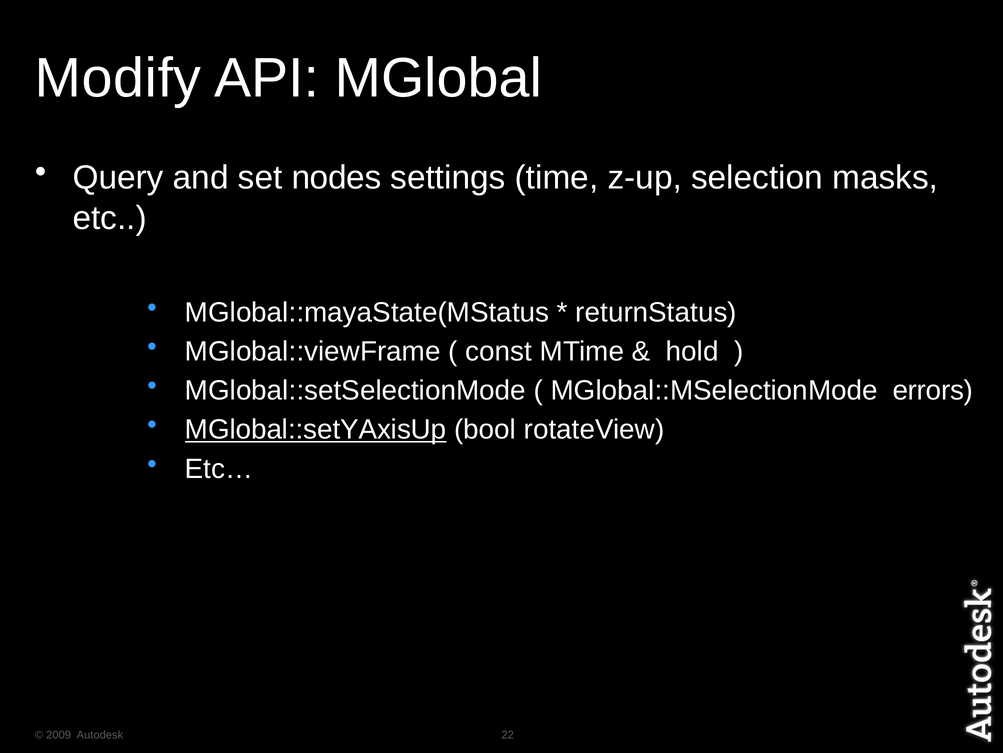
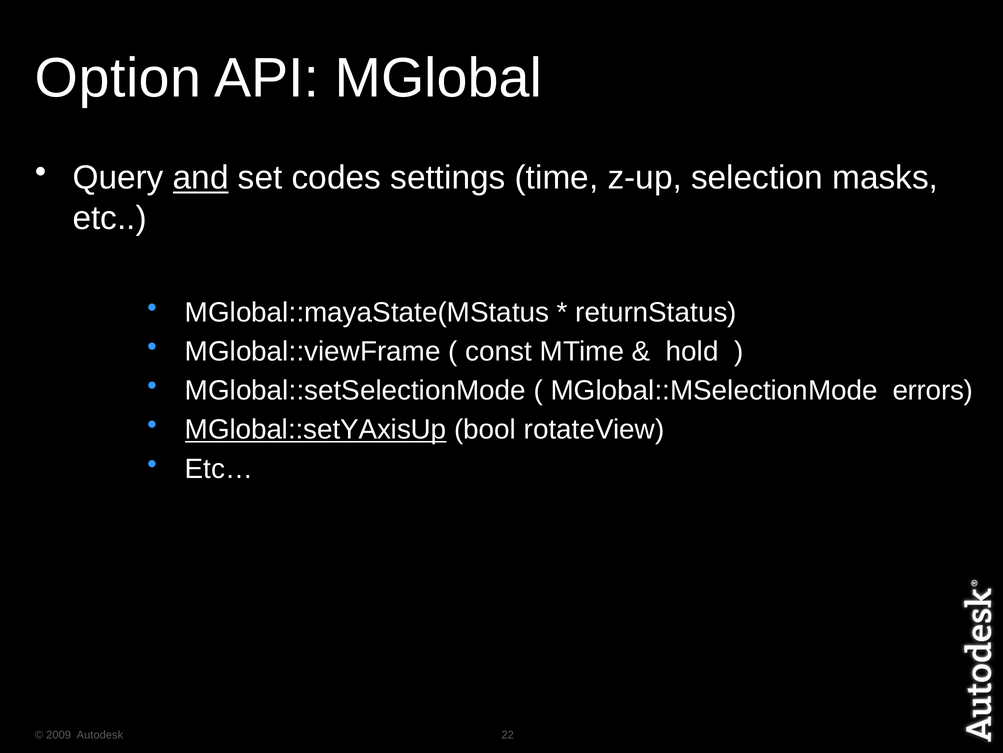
Modify: Modify -> Option
and underline: none -> present
nodes: nodes -> codes
